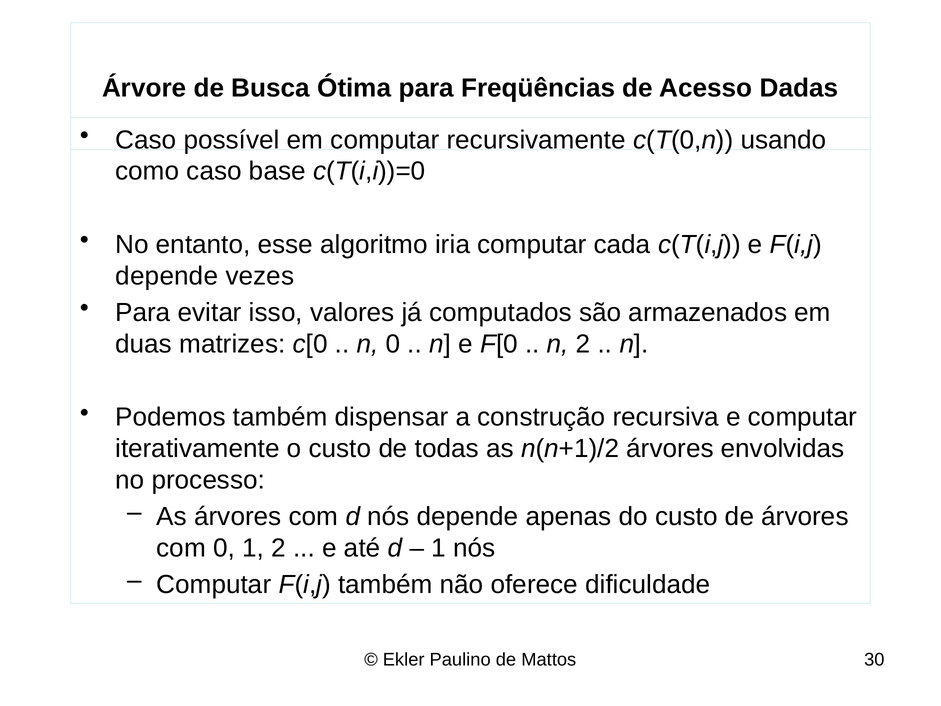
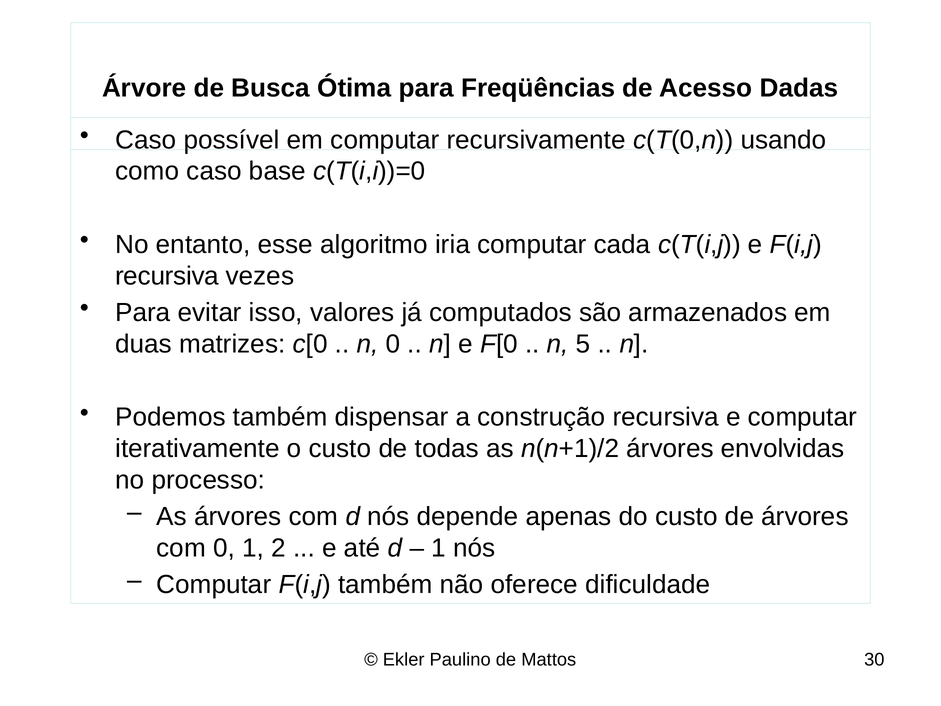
depende at (167, 276): depende -> recursiva
n 2: 2 -> 5
